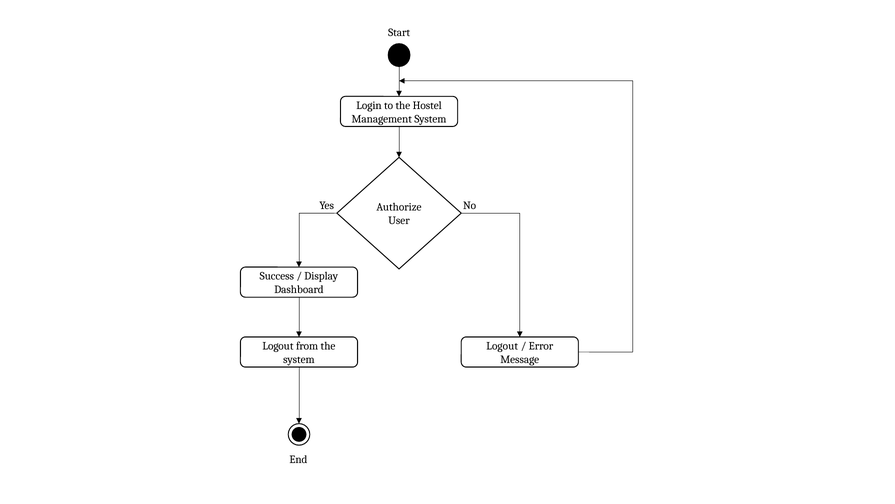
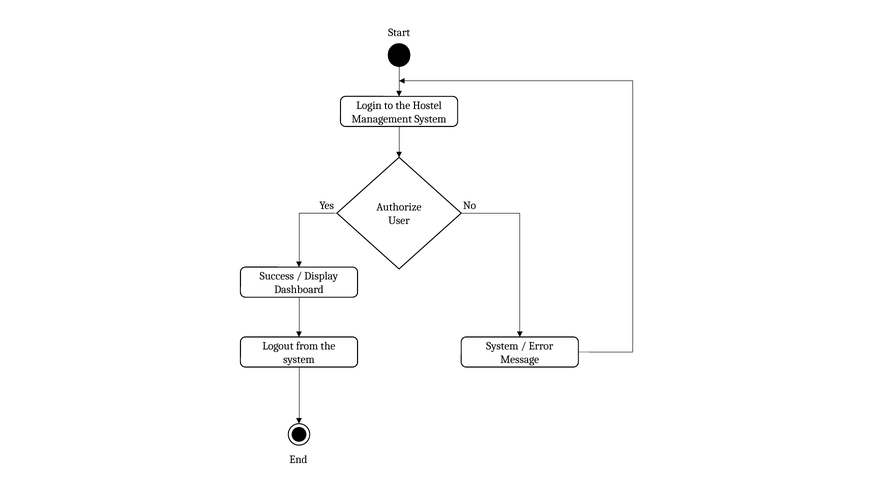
Logout at (502, 346): Logout -> System
